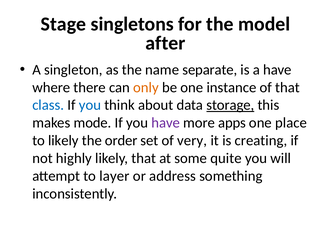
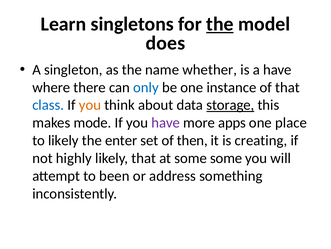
Stage: Stage -> Learn
the at (220, 24) underline: none -> present
after: after -> does
separate: separate -> whether
only colour: orange -> blue
you at (90, 105) colour: blue -> orange
order: order -> enter
very: very -> then
some quite: quite -> some
layer: layer -> been
